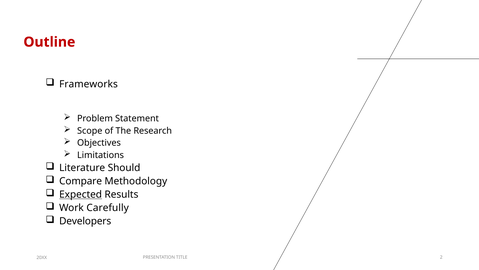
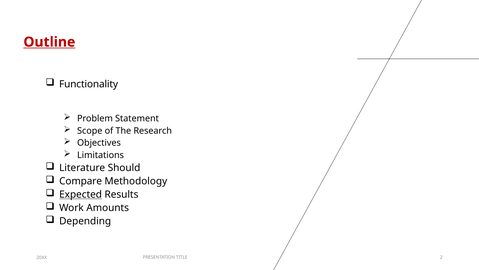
Outline underline: none -> present
Frameworks: Frameworks -> Functionality
Carefully: Carefully -> Amounts
Developers: Developers -> Depending
